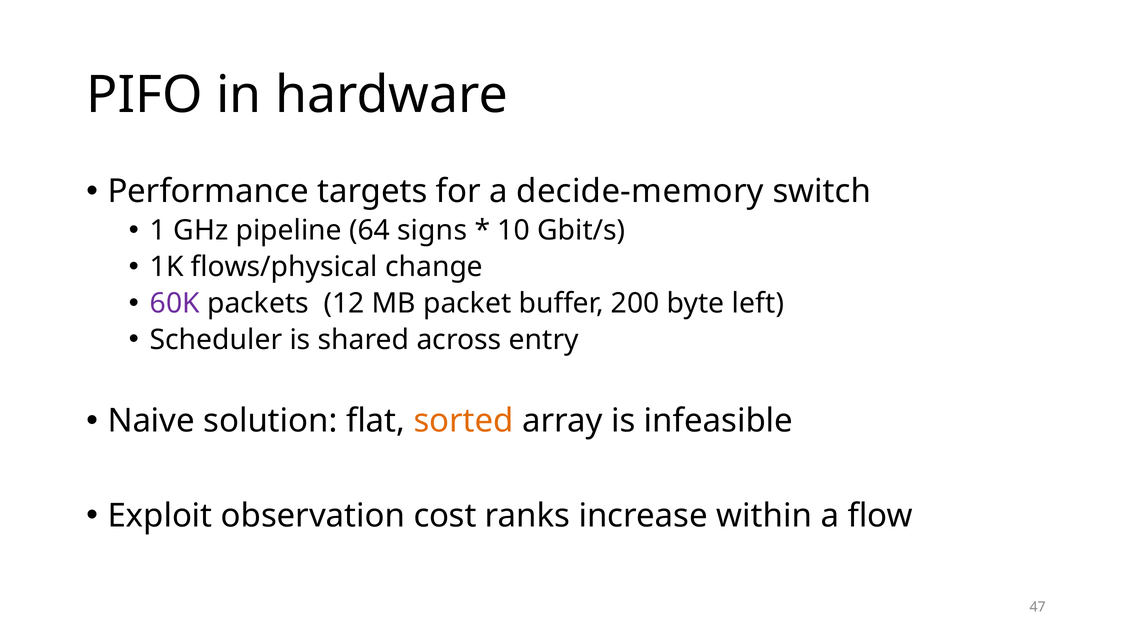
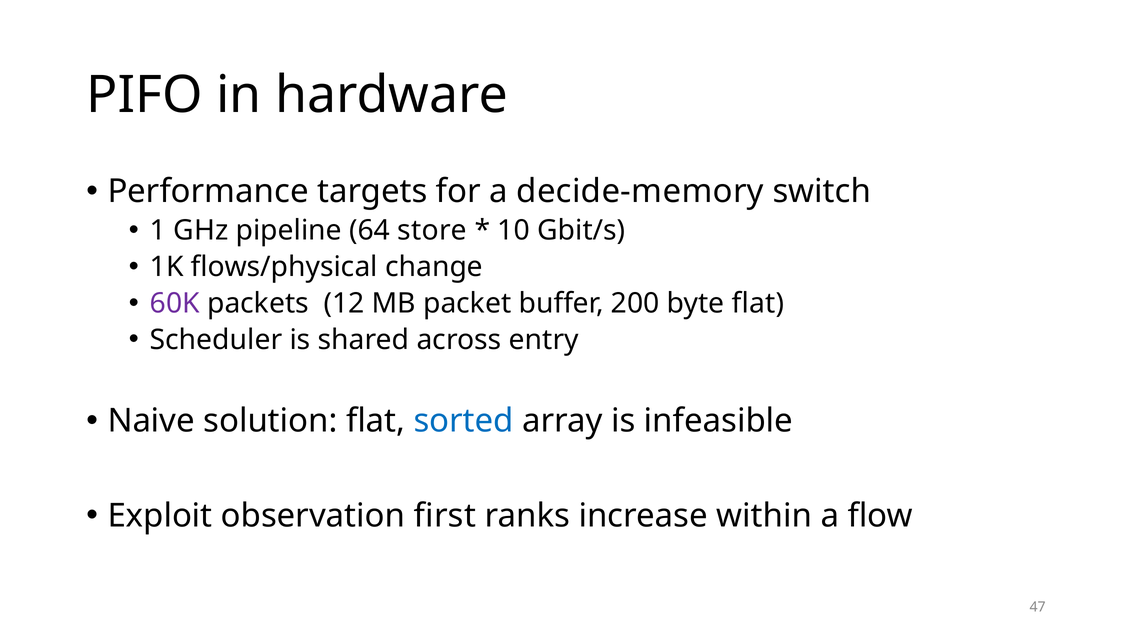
signs: signs -> store
byte left: left -> flat
sorted colour: orange -> blue
cost: cost -> first
